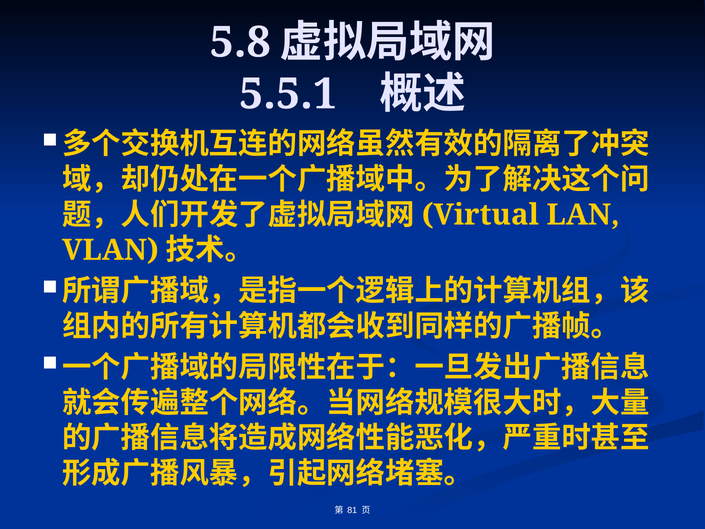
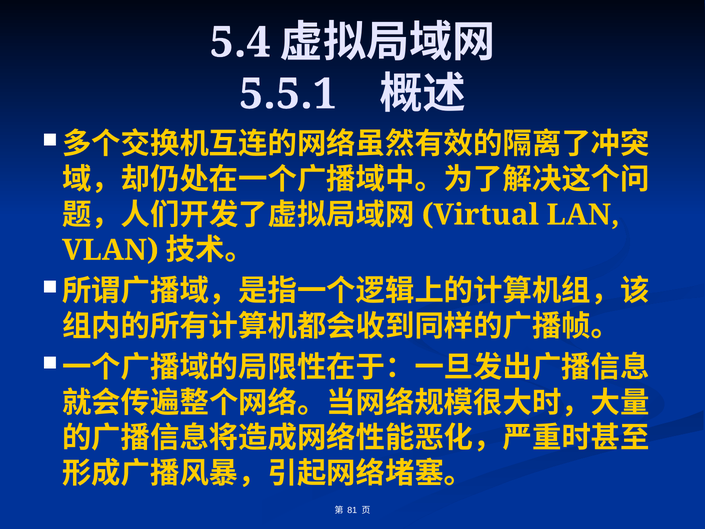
5.8: 5.8 -> 5.4
